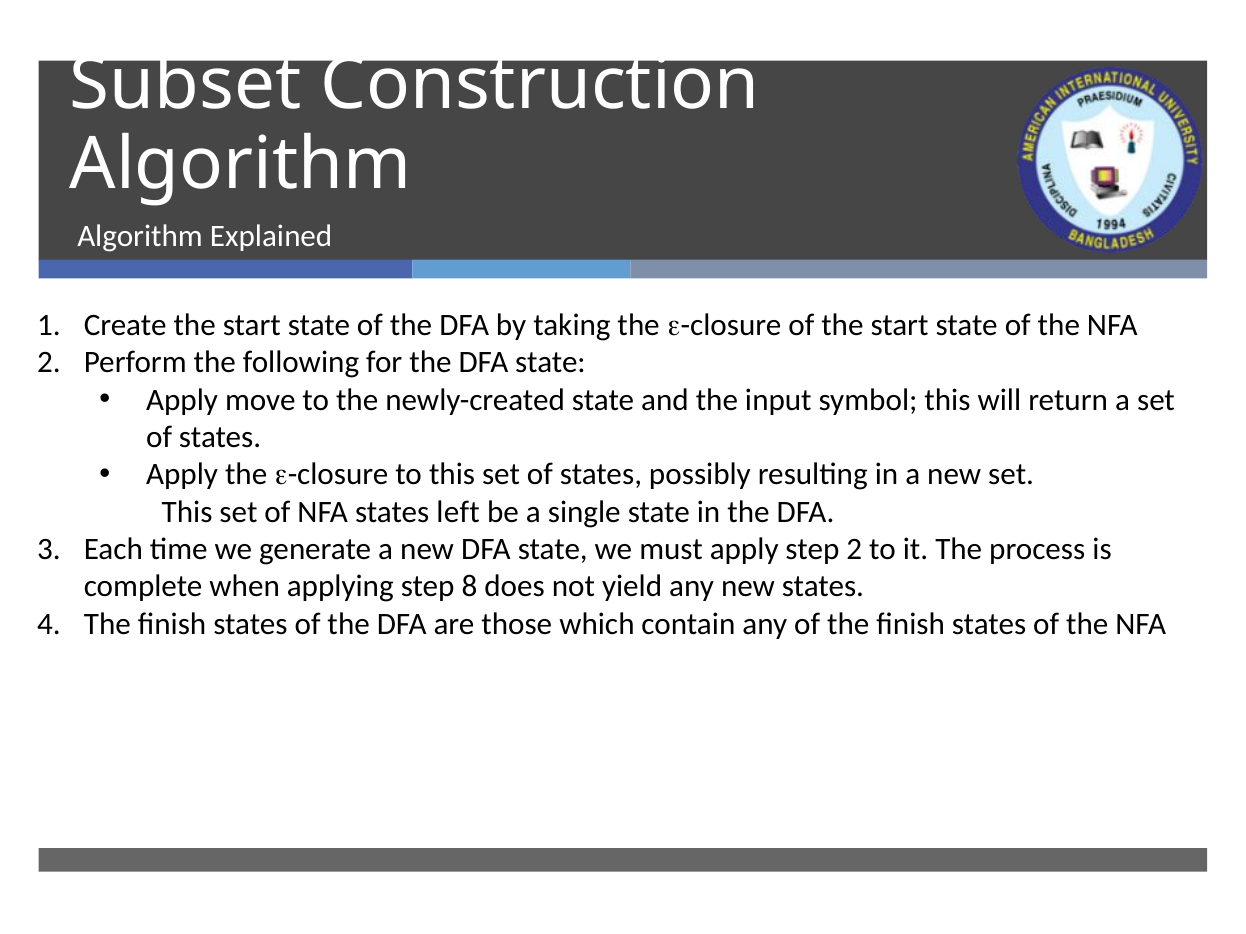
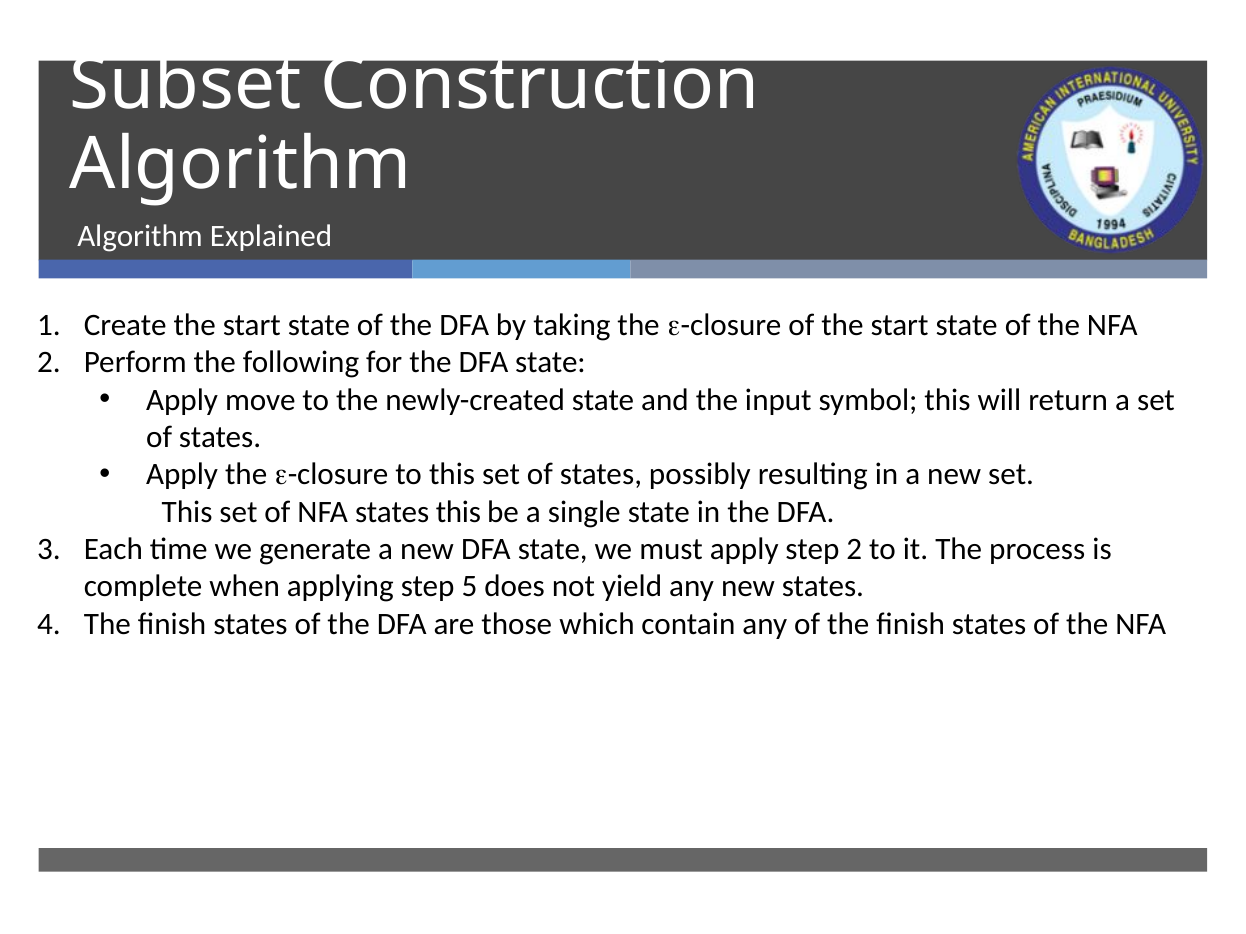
states left: left -> this
8: 8 -> 5
